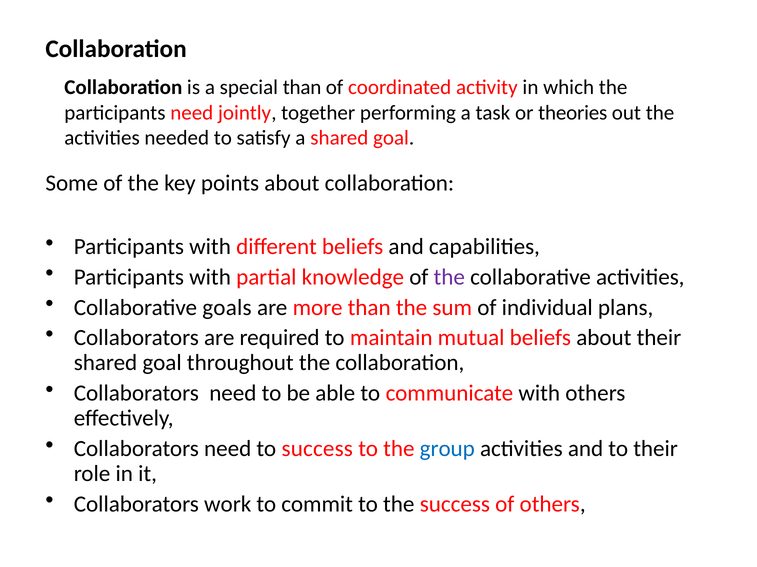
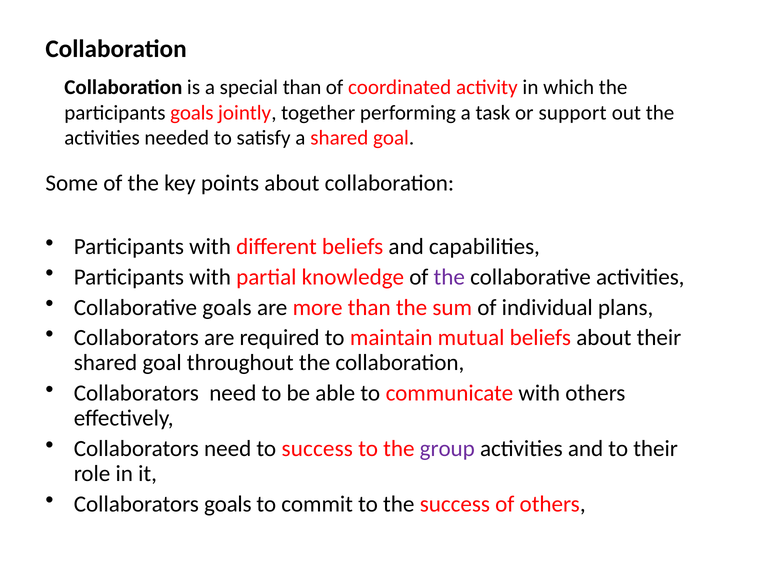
participants need: need -> goals
theories: theories -> support
group colour: blue -> purple
Collaborators work: work -> goals
